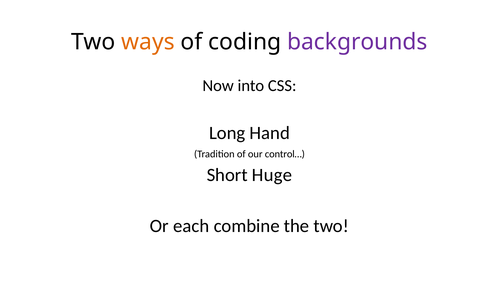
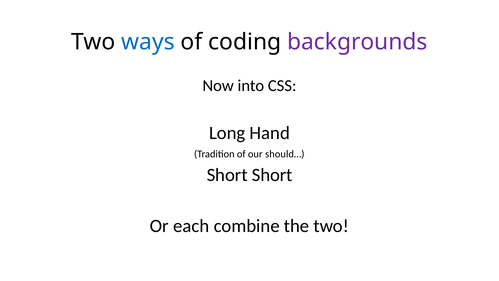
ways colour: orange -> blue
control…: control… -> should…
Short Huge: Huge -> Short
